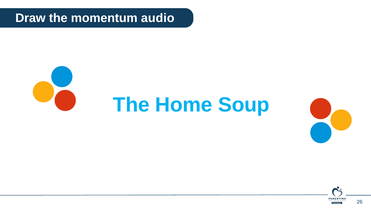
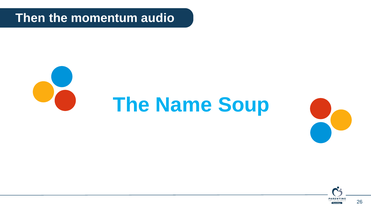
Draw: Draw -> Then
Home: Home -> Name
